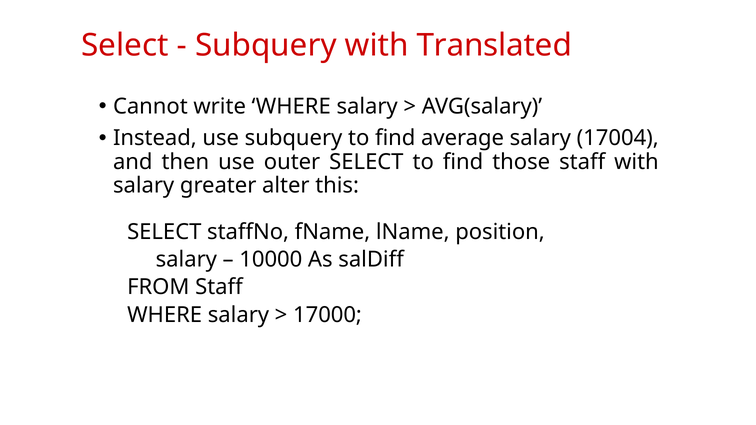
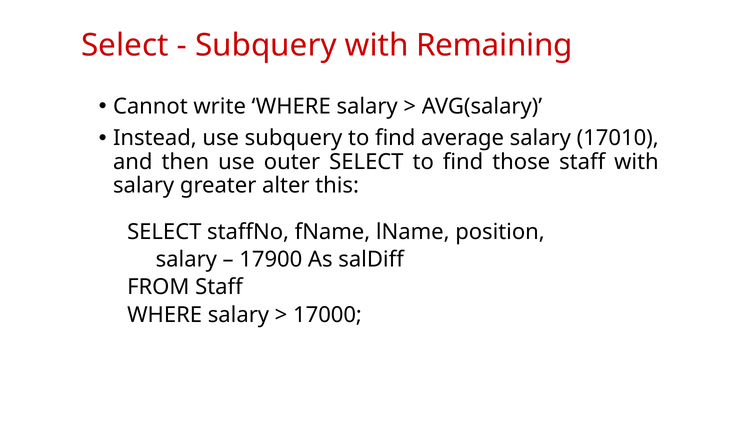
Translated: Translated -> Remaining
17004: 17004 -> 17010
10000: 10000 -> 17900
